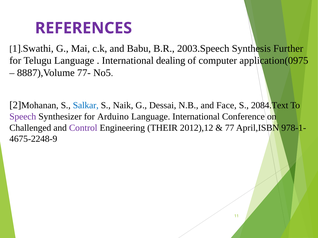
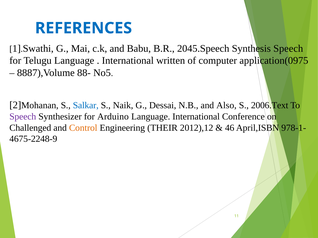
REFERENCES colour: purple -> blue
2003.Speech: 2003.Speech -> 2045.Speech
Synthesis Further: Further -> Speech
dealing: dealing -> written
77-: 77- -> 88-
Face: Face -> Also
2084.Text: 2084.Text -> 2006.Text
Control colour: purple -> orange
77: 77 -> 46
